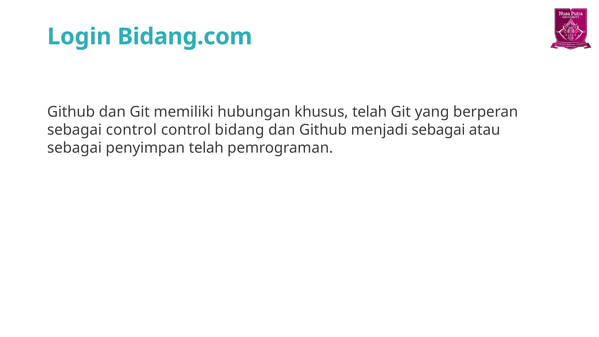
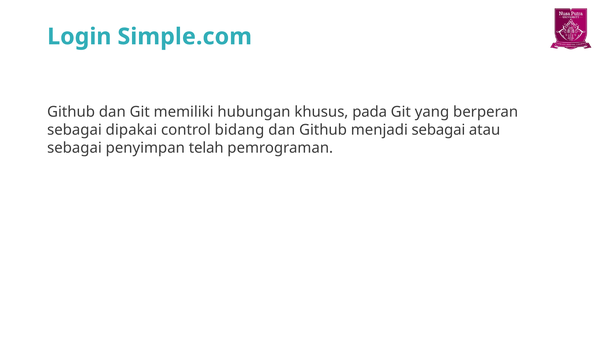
Bidang.com: Bidang.com -> Simple.com
khusus telah: telah -> pada
sebagai control: control -> dipakai
